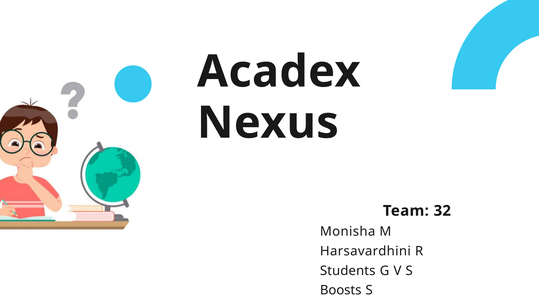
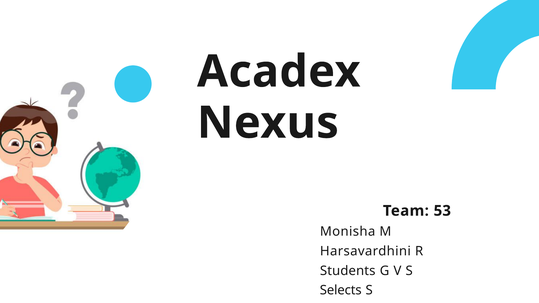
32: 32 -> 53
Boosts: Boosts -> Selects
